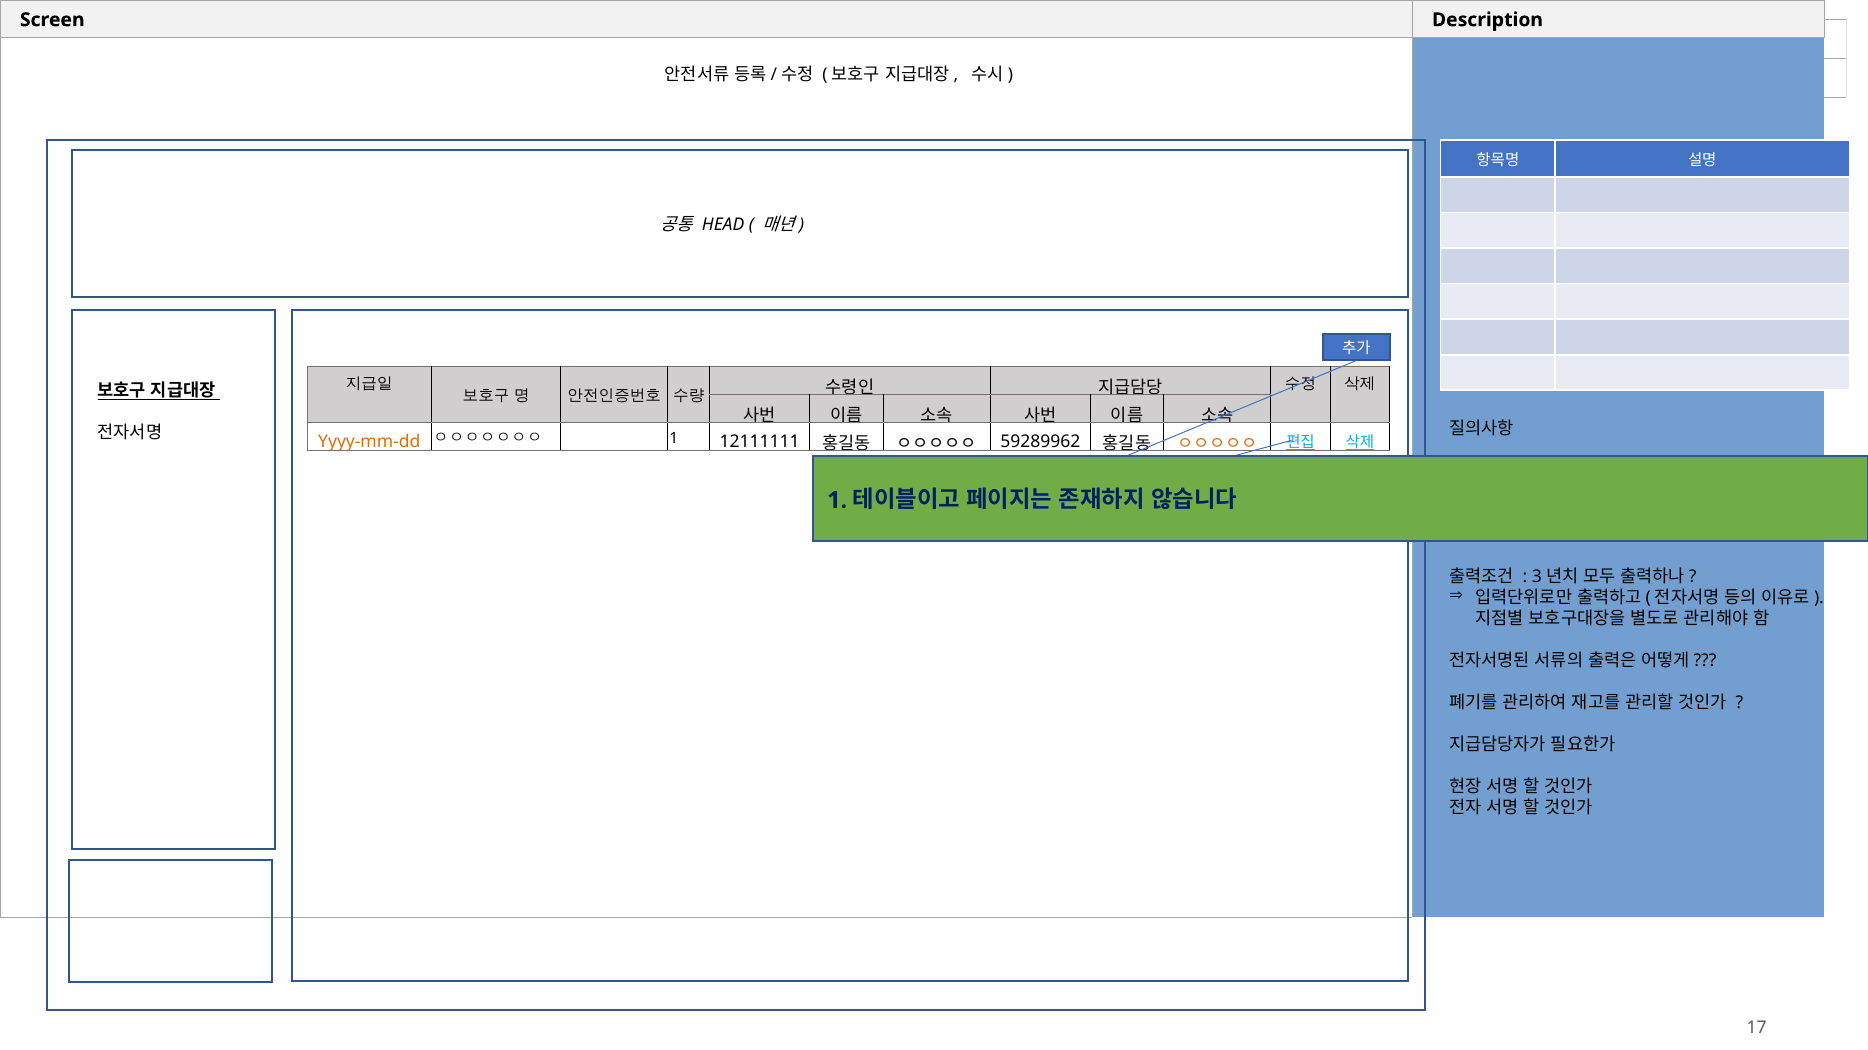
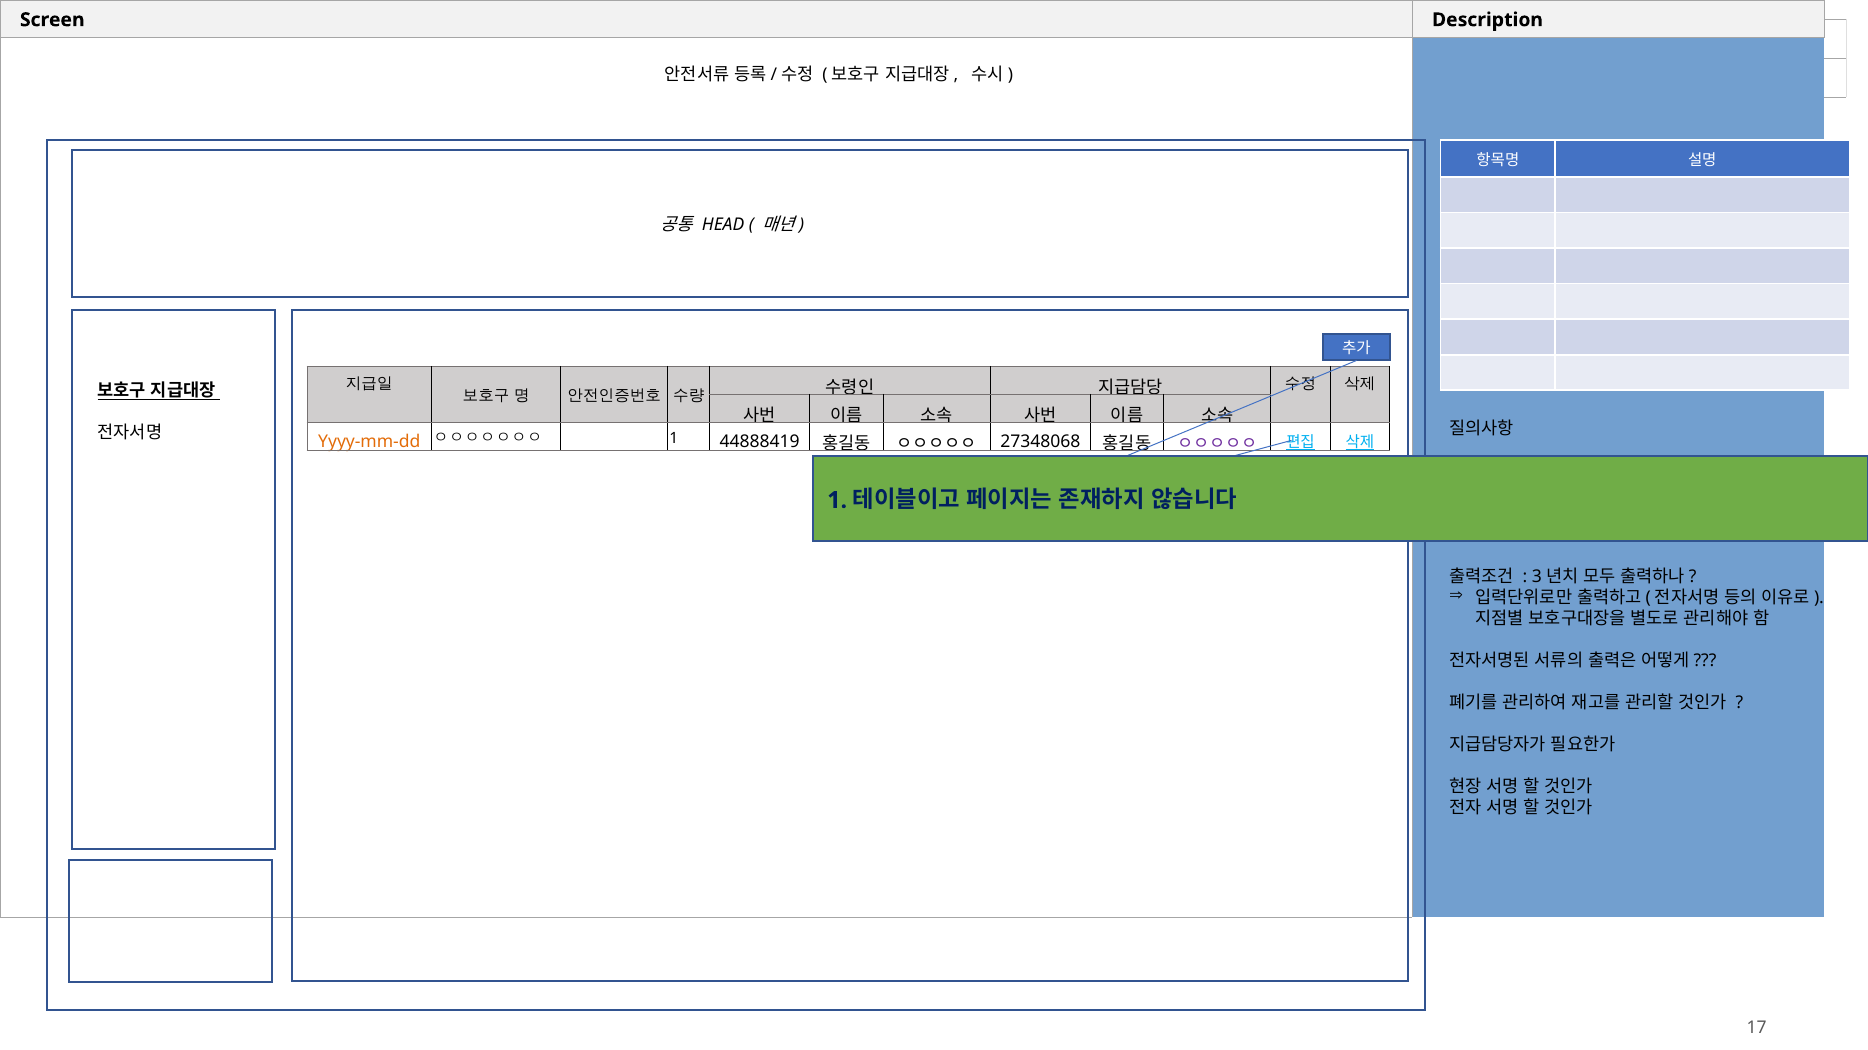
12111111: 12111111 -> 44888419
59289962: 59289962 -> 27348068
ㅇㅇㅇㅇㅇ at (1217, 444) colour: orange -> purple
